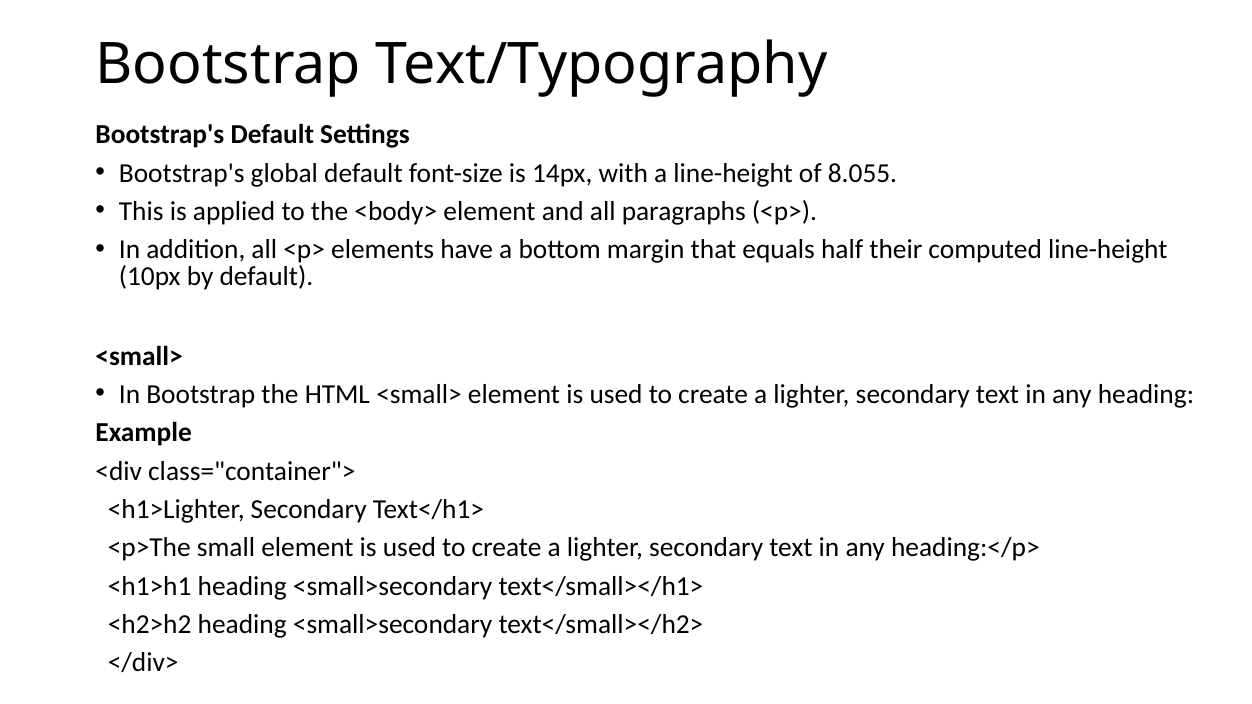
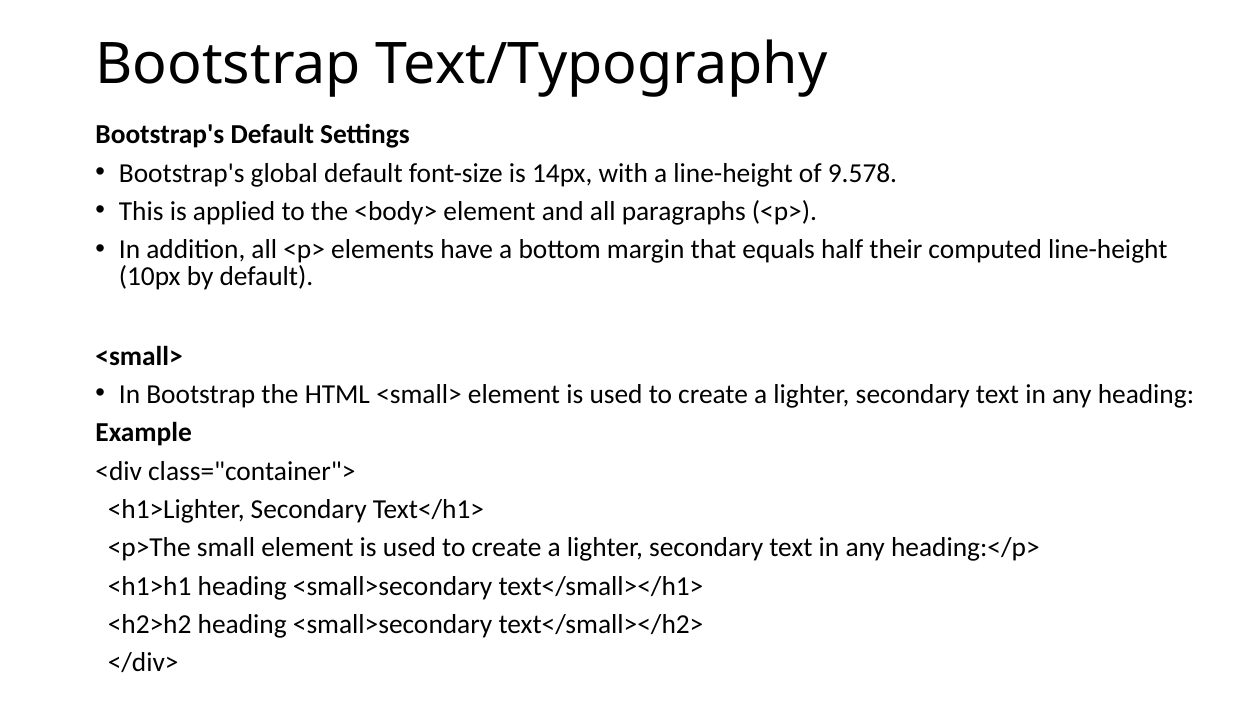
8.055: 8.055 -> 9.578
